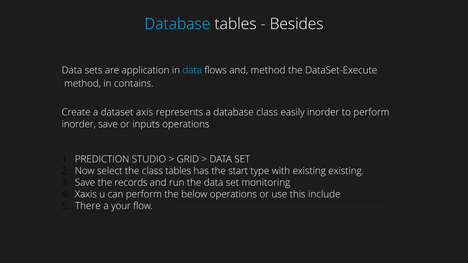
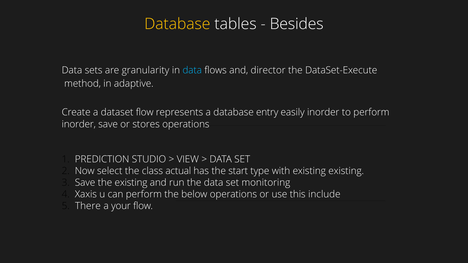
Database at (177, 24) colour: light blue -> yellow
application: application -> granularity
and method: method -> director
contains: contains -> adaptive
dataset axis: axis -> flow
database class: class -> entry
inputs: inputs -> stores
GRID: GRID -> VIEW
class tables: tables -> actual
the records: records -> existing
